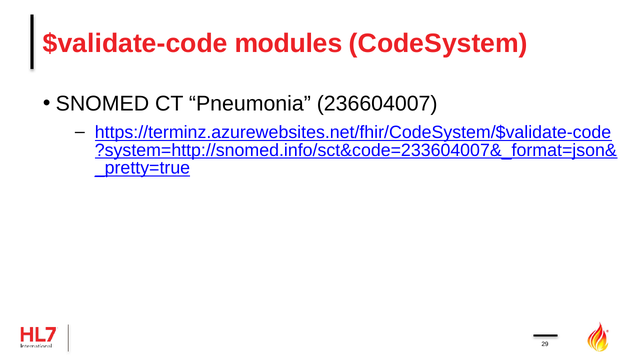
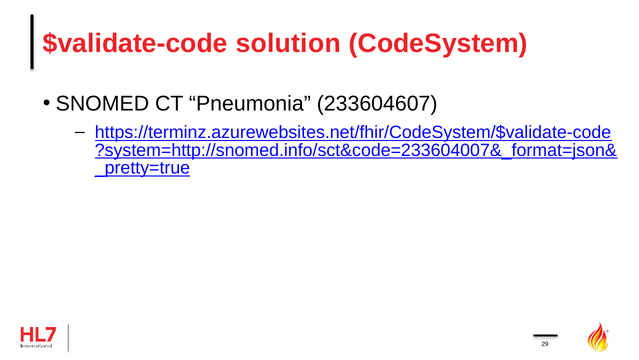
modules: modules -> solution
236604007: 236604007 -> 233604607
